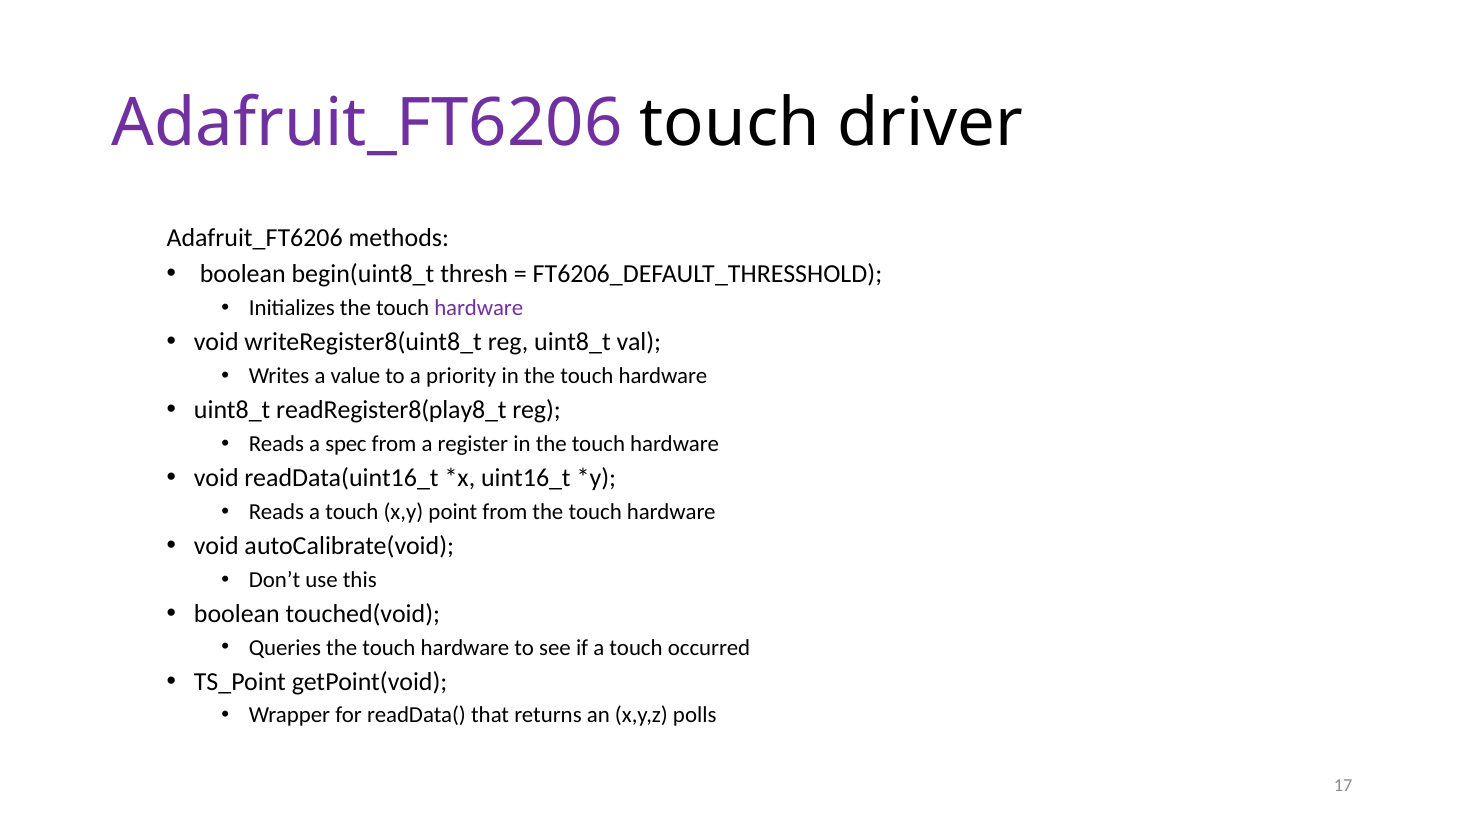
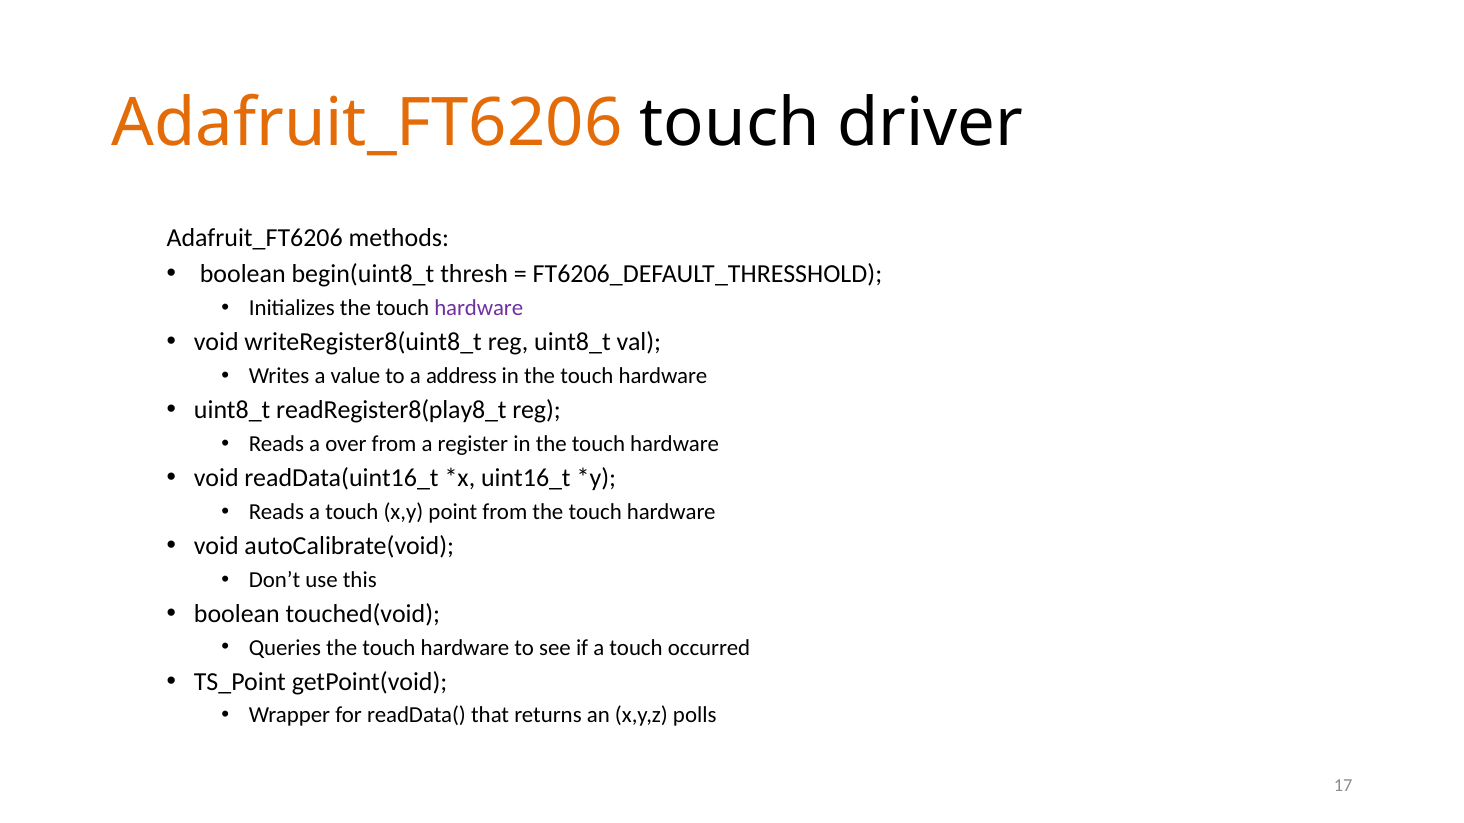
Adafruit_FT6206 at (367, 123) colour: purple -> orange
priority: priority -> address
spec: spec -> over
